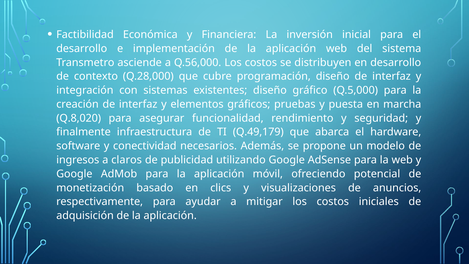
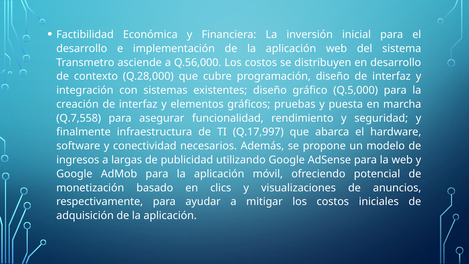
Q.8,020: Q.8,020 -> Q.7,558
Q.49,179: Q.49,179 -> Q.17,997
claros: claros -> largas
